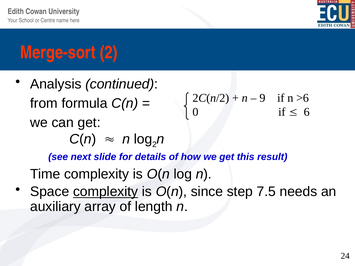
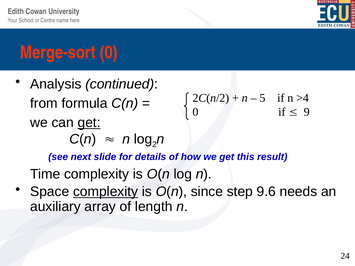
Merge-sort 2: 2 -> 0
9: 9 -> 5
>6: >6 -> >4
6: 6 -> 9
get at (89, 123) underline: none -> present
7.5: 7.5 -> 9.6
